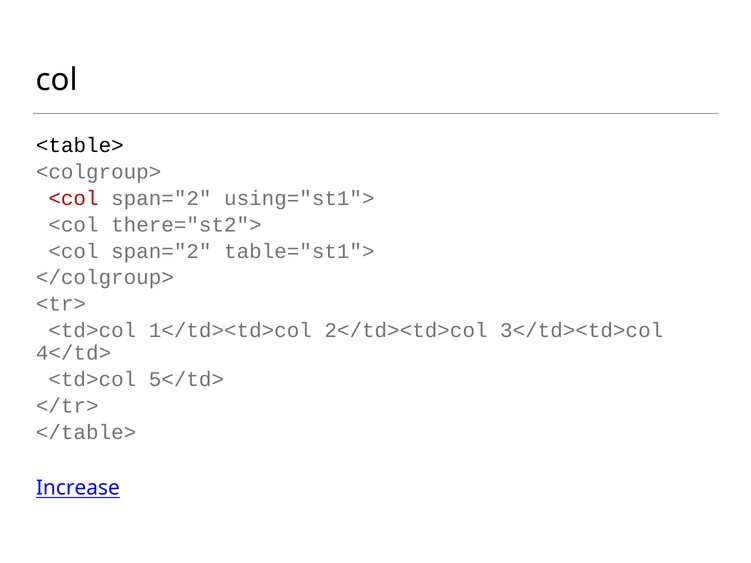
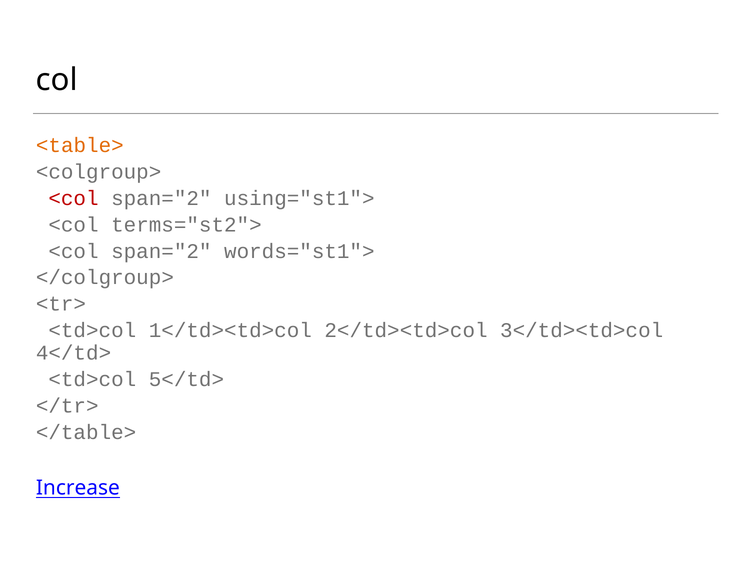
<table> colour: black -> orange
there="st2">: there="st2"> -> terms="st2">
table="st1">: table="st1"> -> words="st1">
